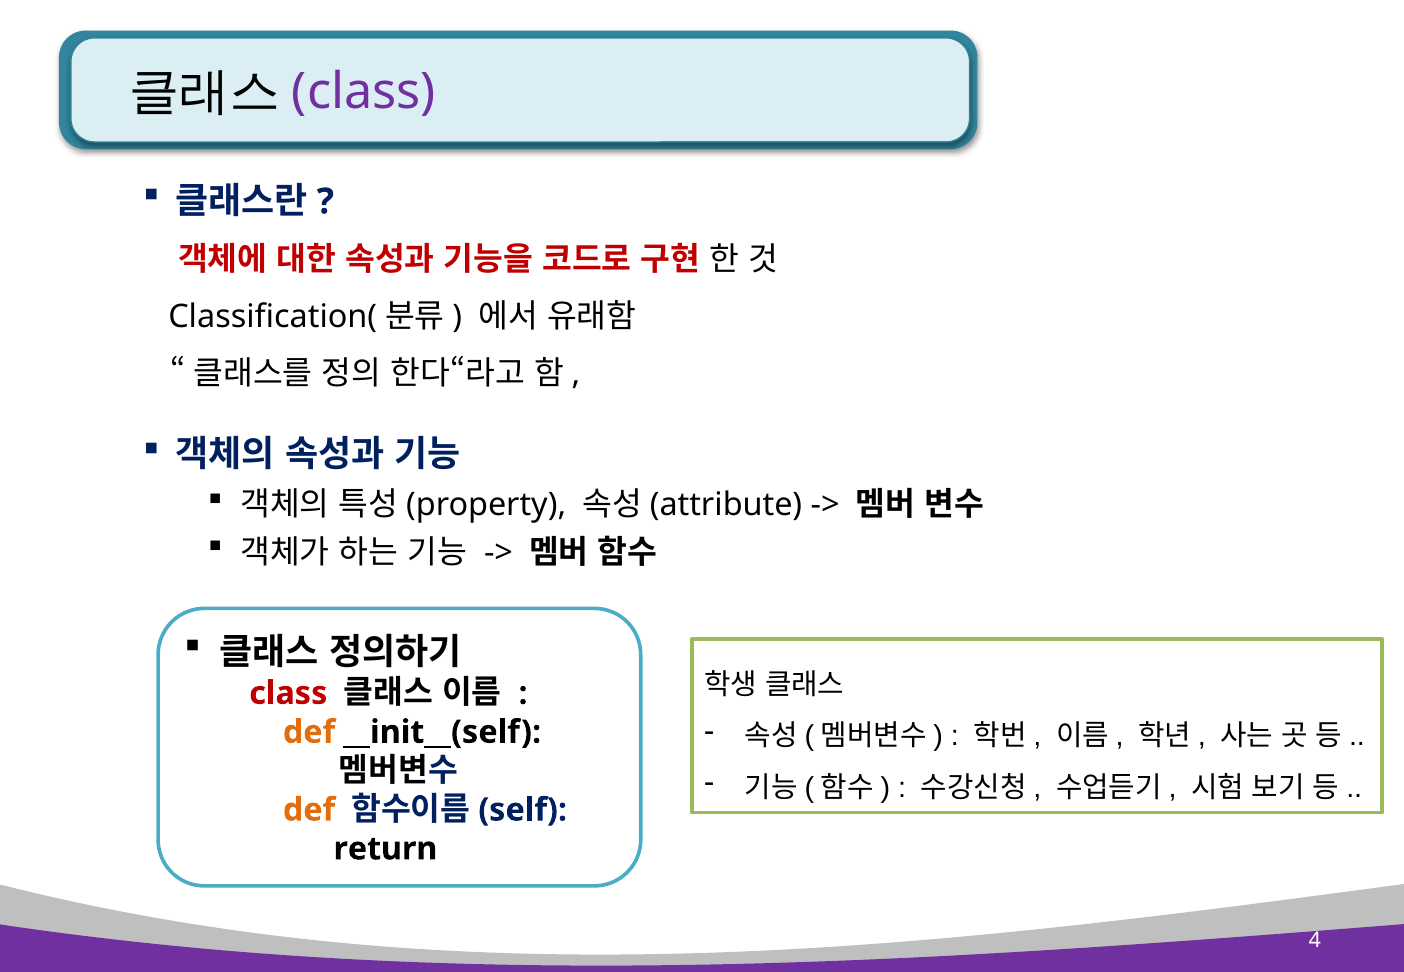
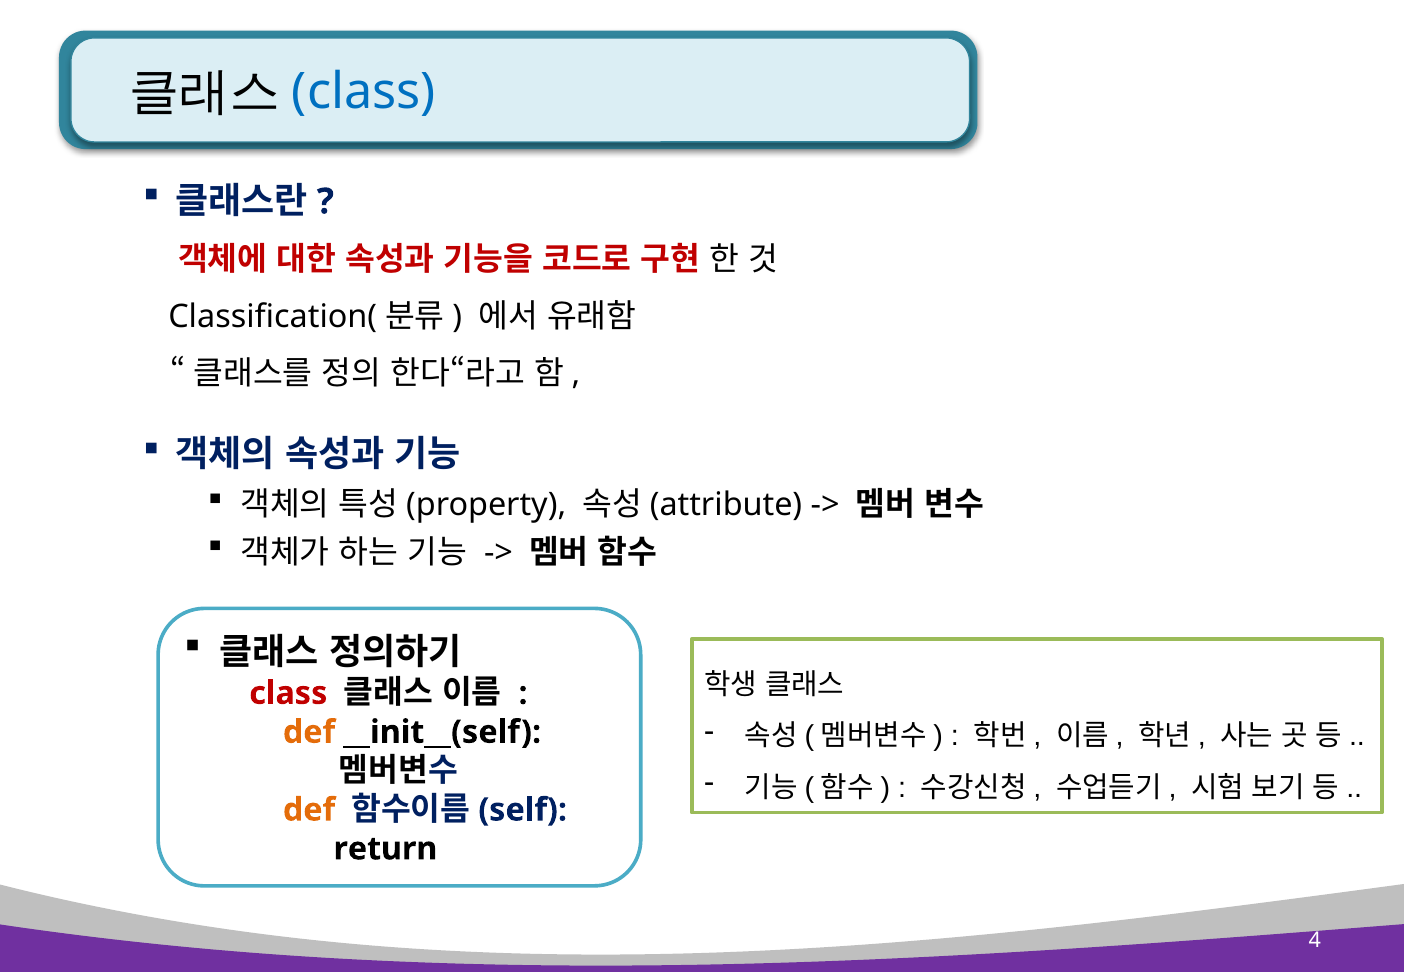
class at (364, 92) colour: purple -> blue
